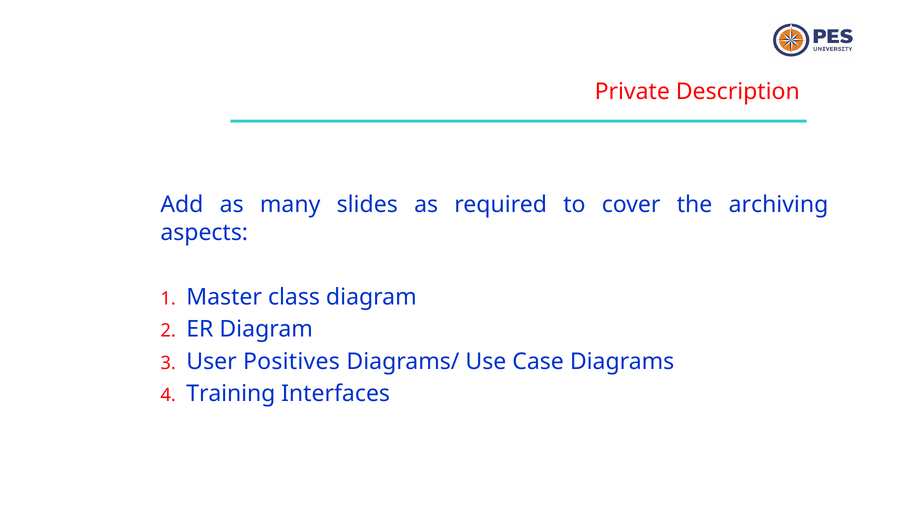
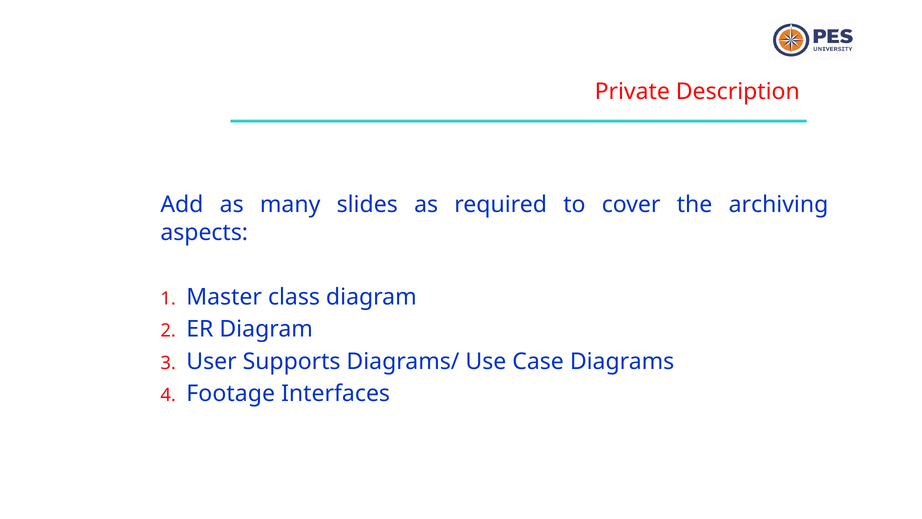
Positives: Positives -> Supports
Training: Training -> Footage
